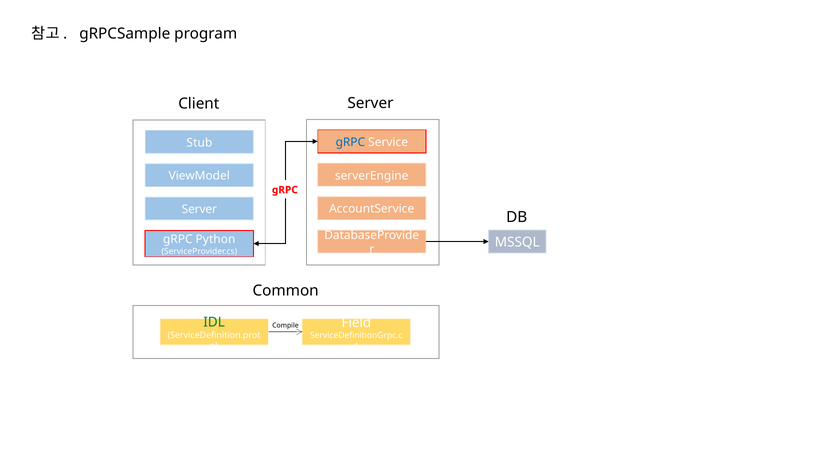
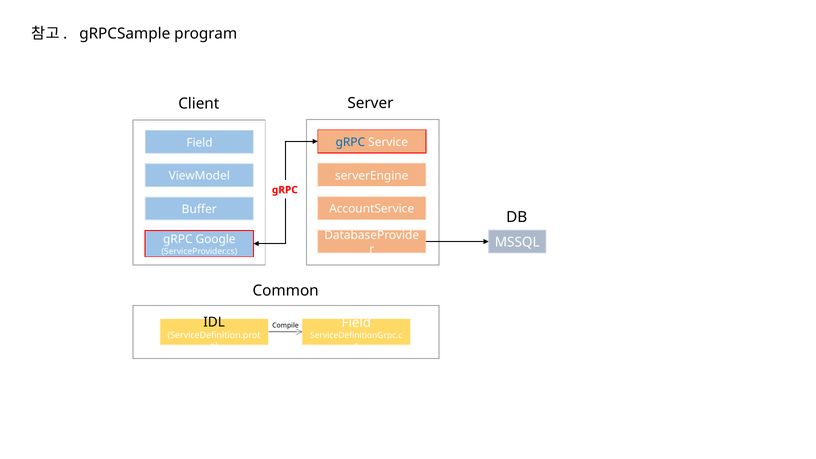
Stub at (199, 143): Stub -> Field
Server at (199, 209): Server -> Buffer
Python: Python -> Google
IDL colour: green -> black
